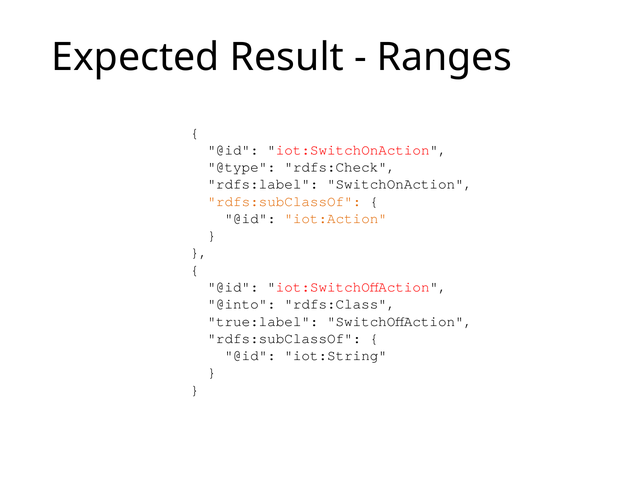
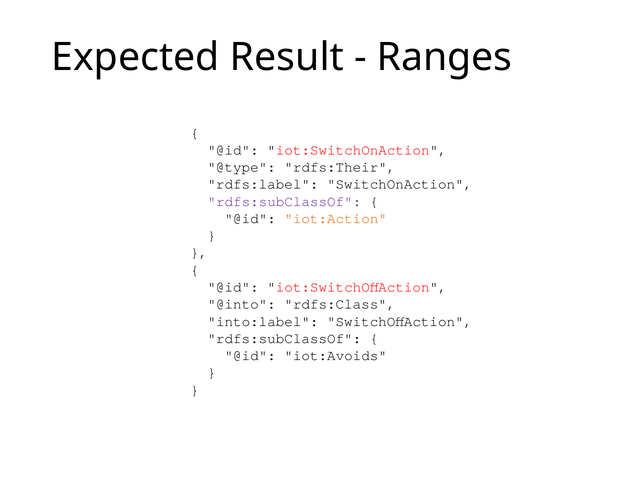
rdfs:Check: rdfs:Check -> rdfs:Their
rdfs:subClassOf at (284, 202) colour: orange -> purple
true:label: true:label -> into:label
iot:String: iot:String -> iot:Avoids
